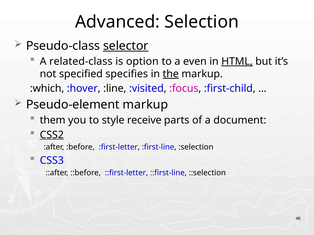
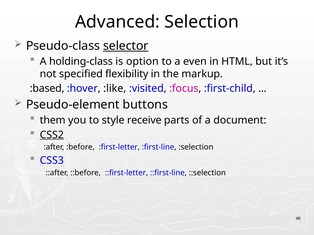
related-class: related-class -> holding-class
HTML underline: present -> none
specifies: specifies -> flexibility
the underline: present -> none
:which: :which -> :based
:line: :line -> :like
Pseudo-element markup: markup -> buttons
